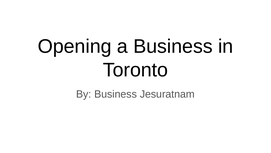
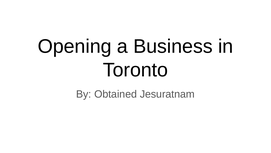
By Business: Business -> Obtained
